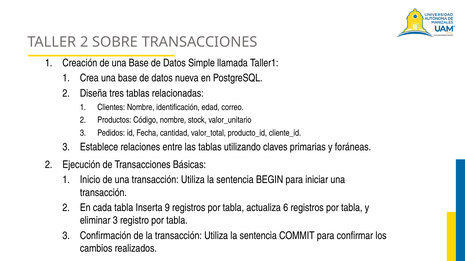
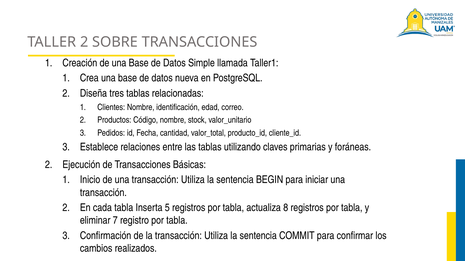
9: 9 -> 5
6: 6 -> 8
eliminar 3: 3 -> 7
